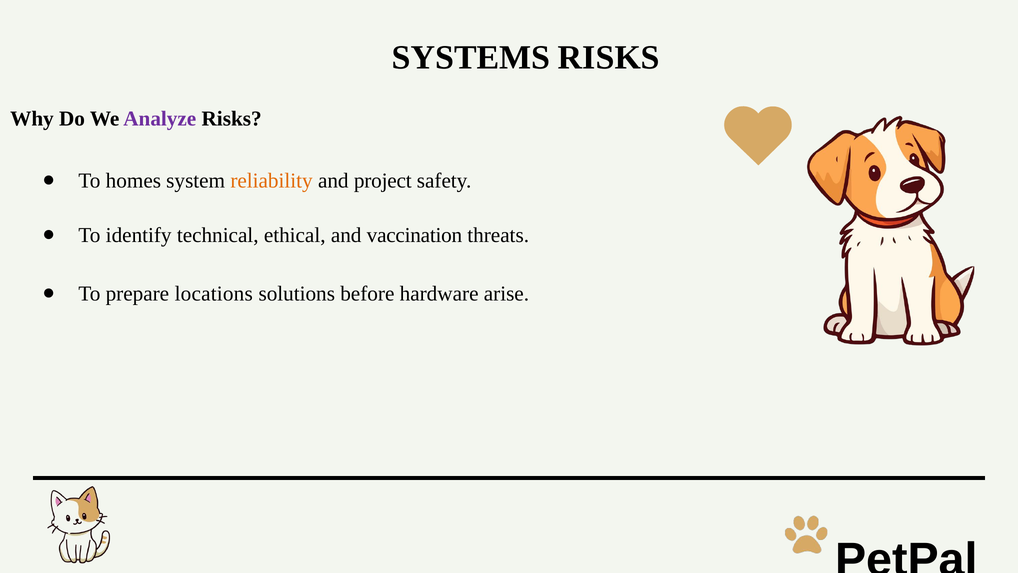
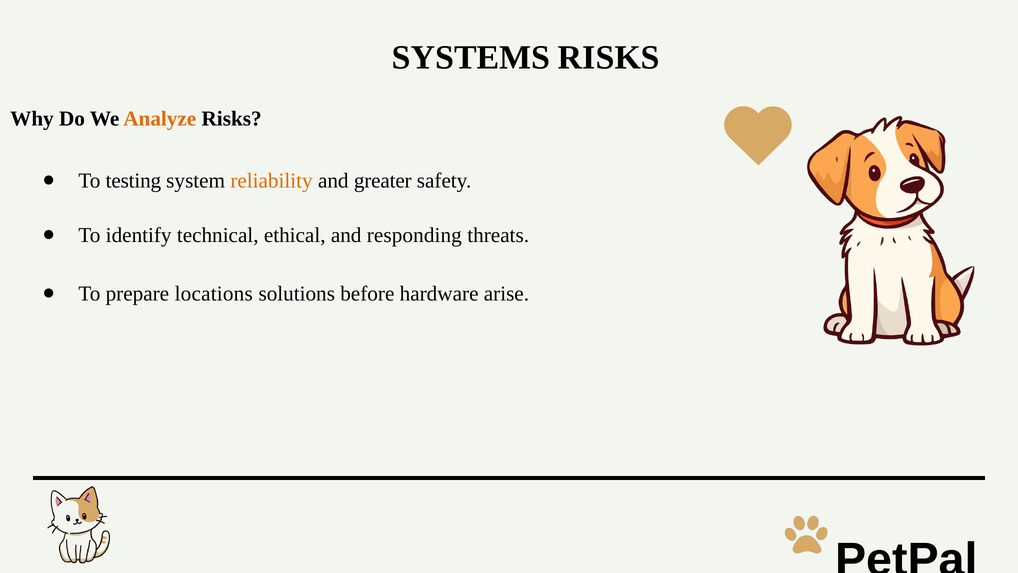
Analyze colour: purple -> orange
homes: homes -> testing
project: project -> greater
vaccination: vaccination -> responding
